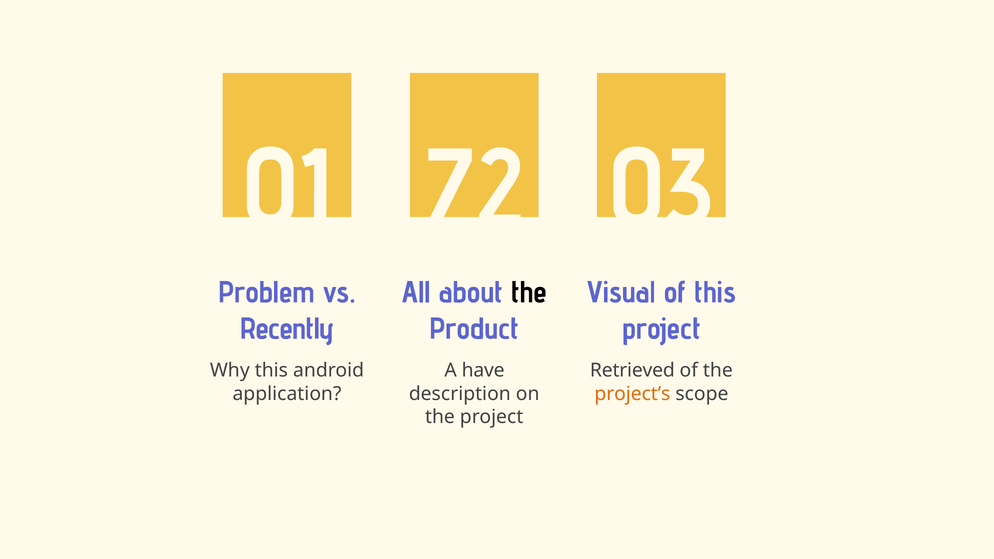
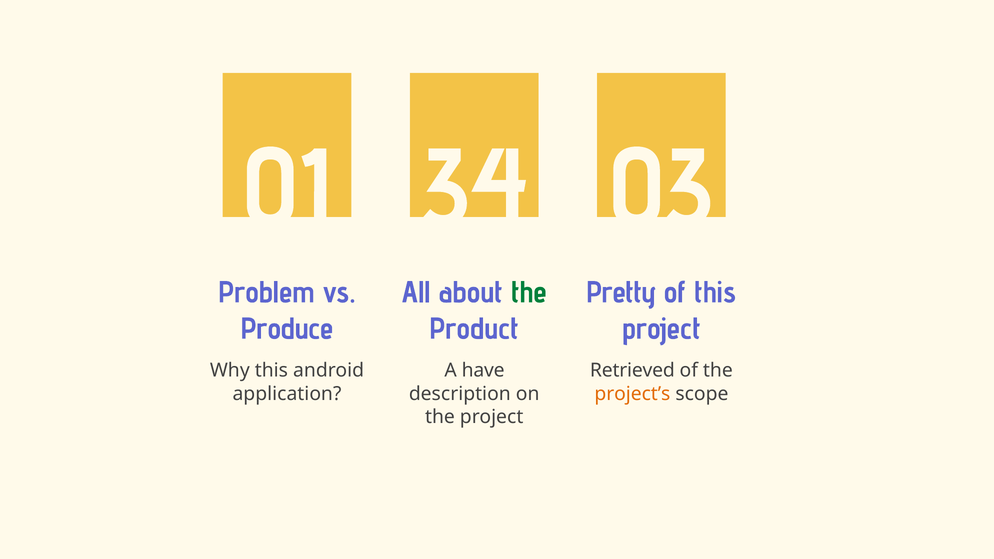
72: 72 -> 34
the at (529, 292) colour: black -> green
Visual: Visual -> Pretty
Recently: Recently -> Produce
